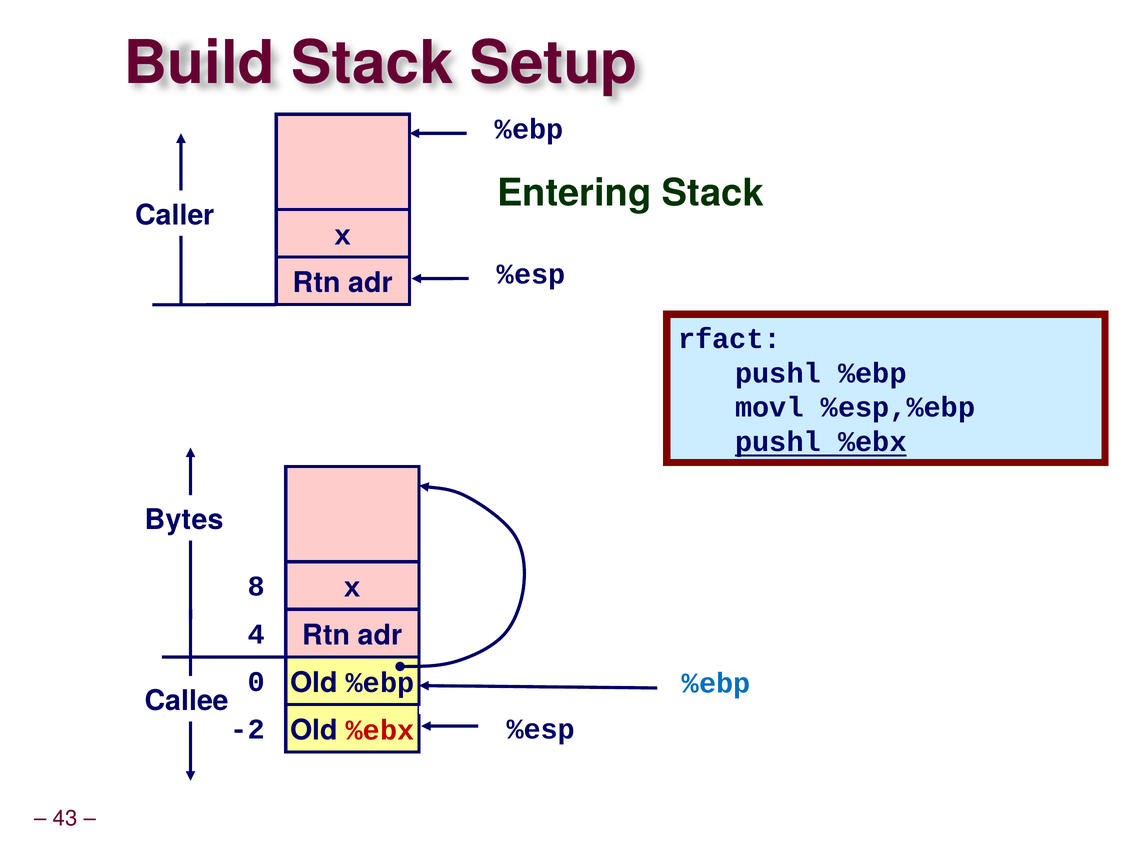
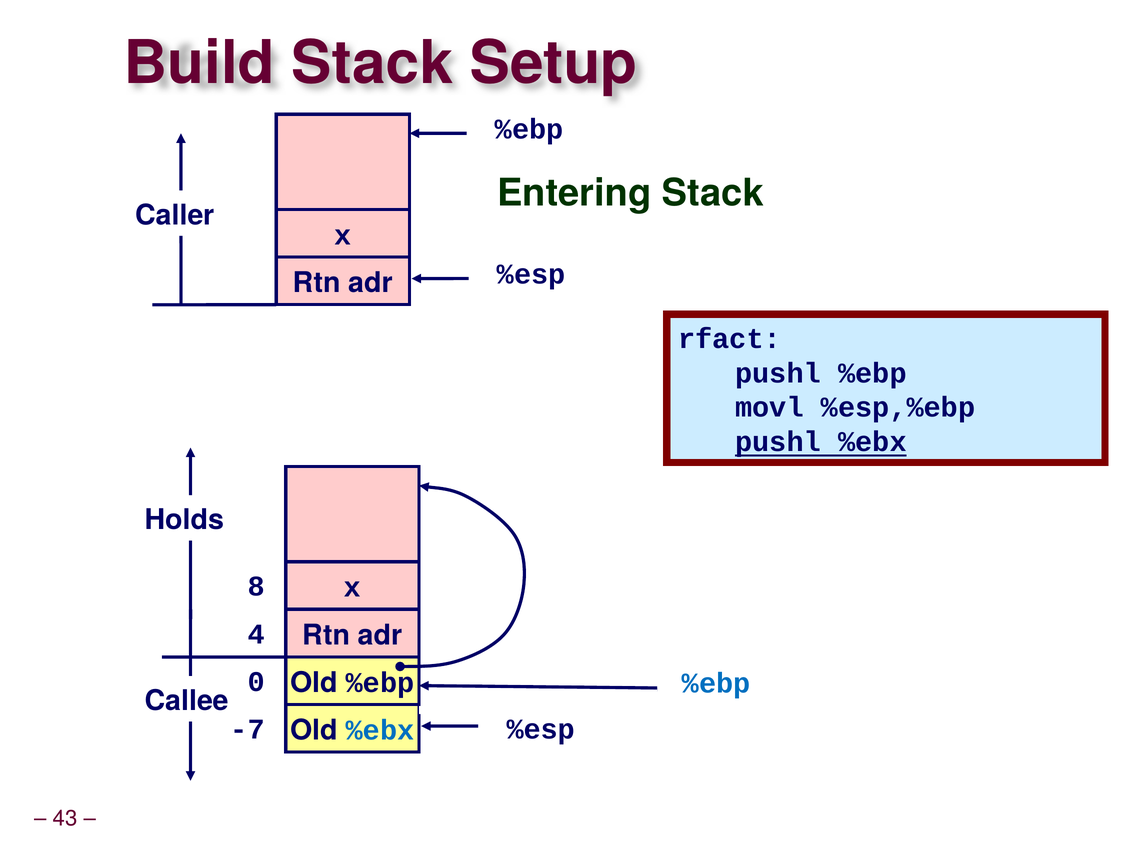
Bytes: Bytes -> Holds
-2: -2 -> -7
%ebx at (380, 731) colour: red -> blue
